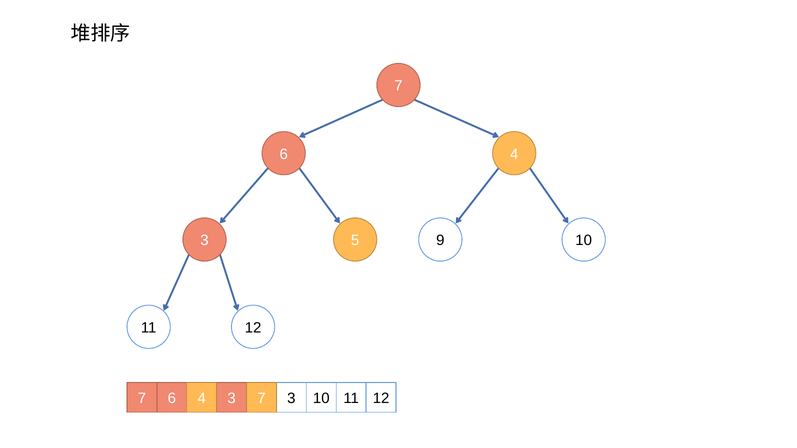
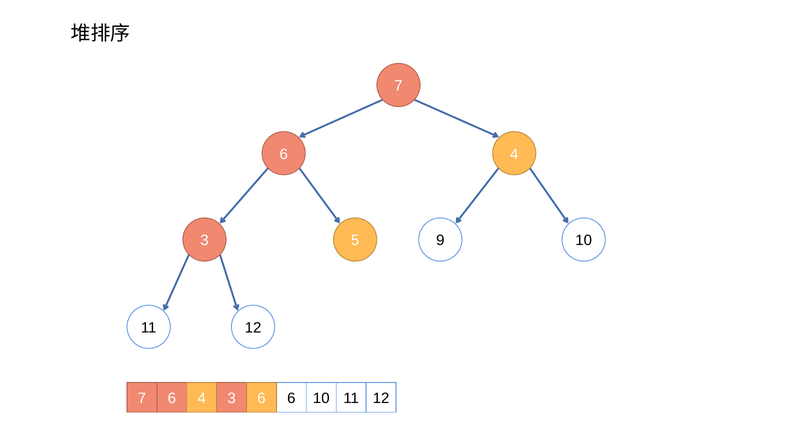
4 7: 7 -> 6
3 at (291, 399): 3 -> 6
